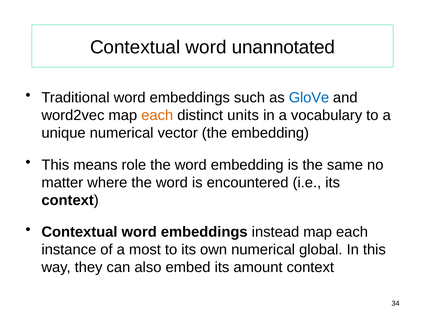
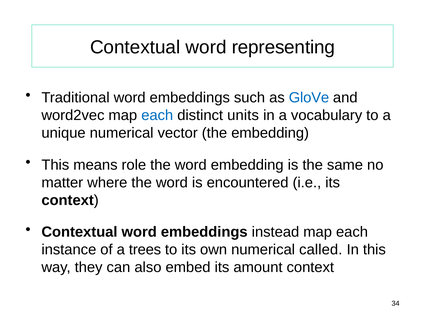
unannotated: unannotated -> representing
each at (157, 116) colour: orange -> blue
most: most -> trees
global: global -> called
